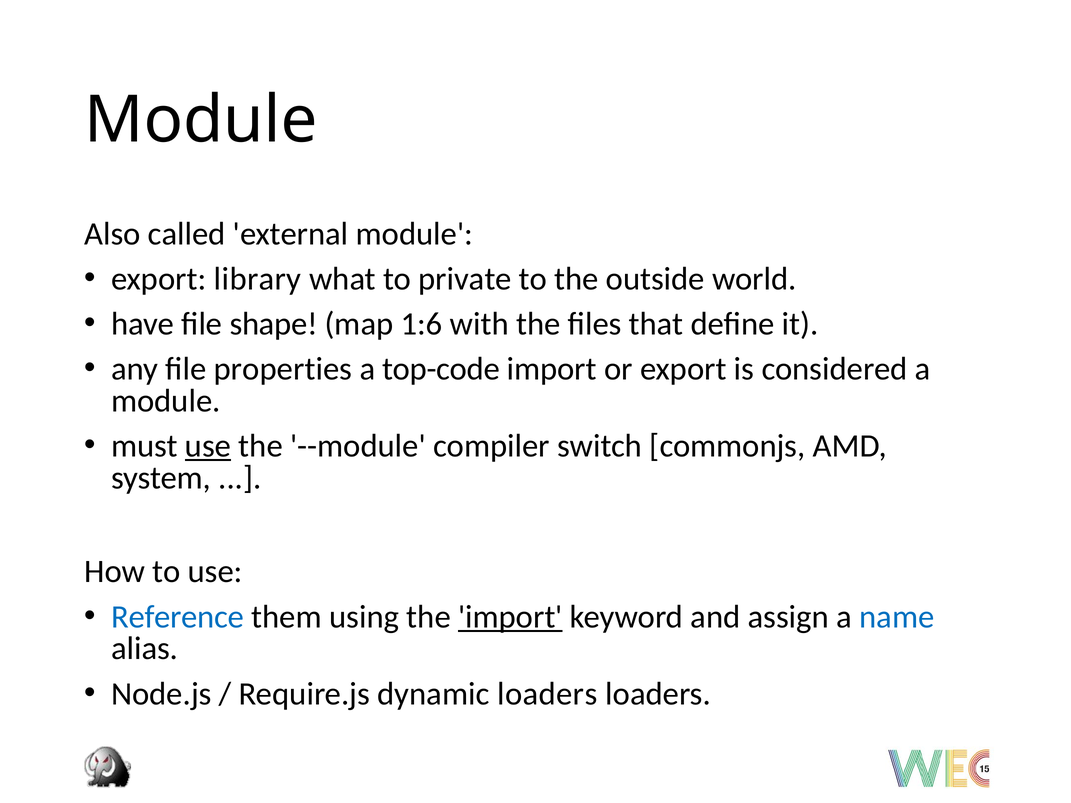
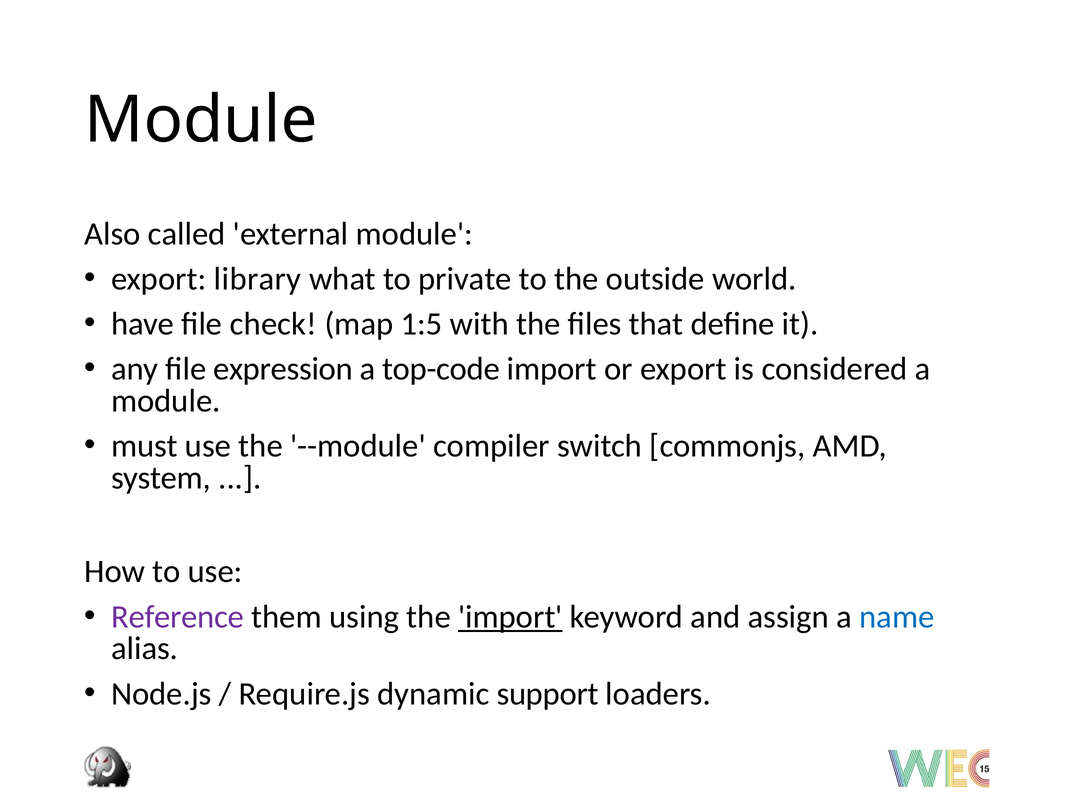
shape: shape -> check
1:6: 1:6 -> 1:5
properties: properties -> expression
use at (208, 446) underline: present -> none
Reference colour: blue -> purple
dynamic loaders: loaders -> support
